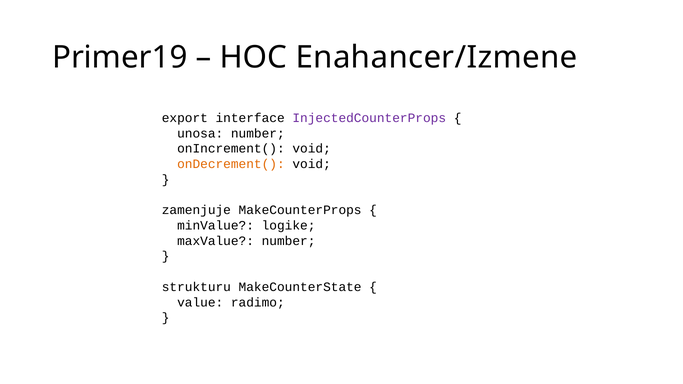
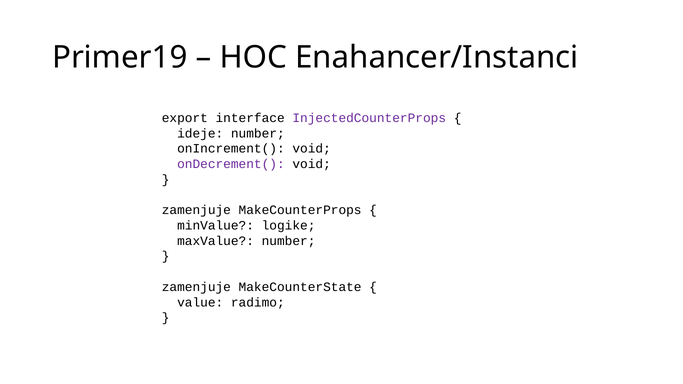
Enahancer/Izmene: Enahancer/Izmene -> Enahancer/Instanci
unosa: unosa -> ideje
onDecrement( colour: orange -> purple
strukturu at (196, 287): strukturu -> zamenjuje
